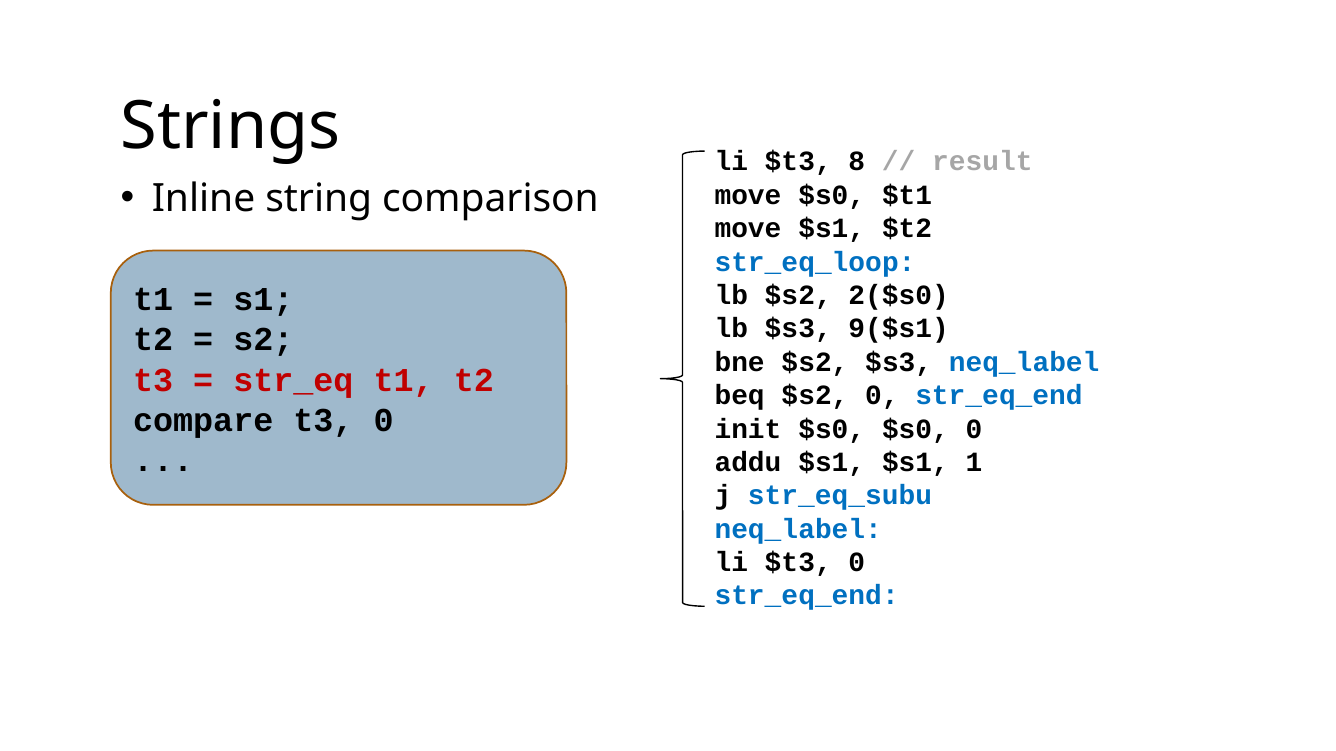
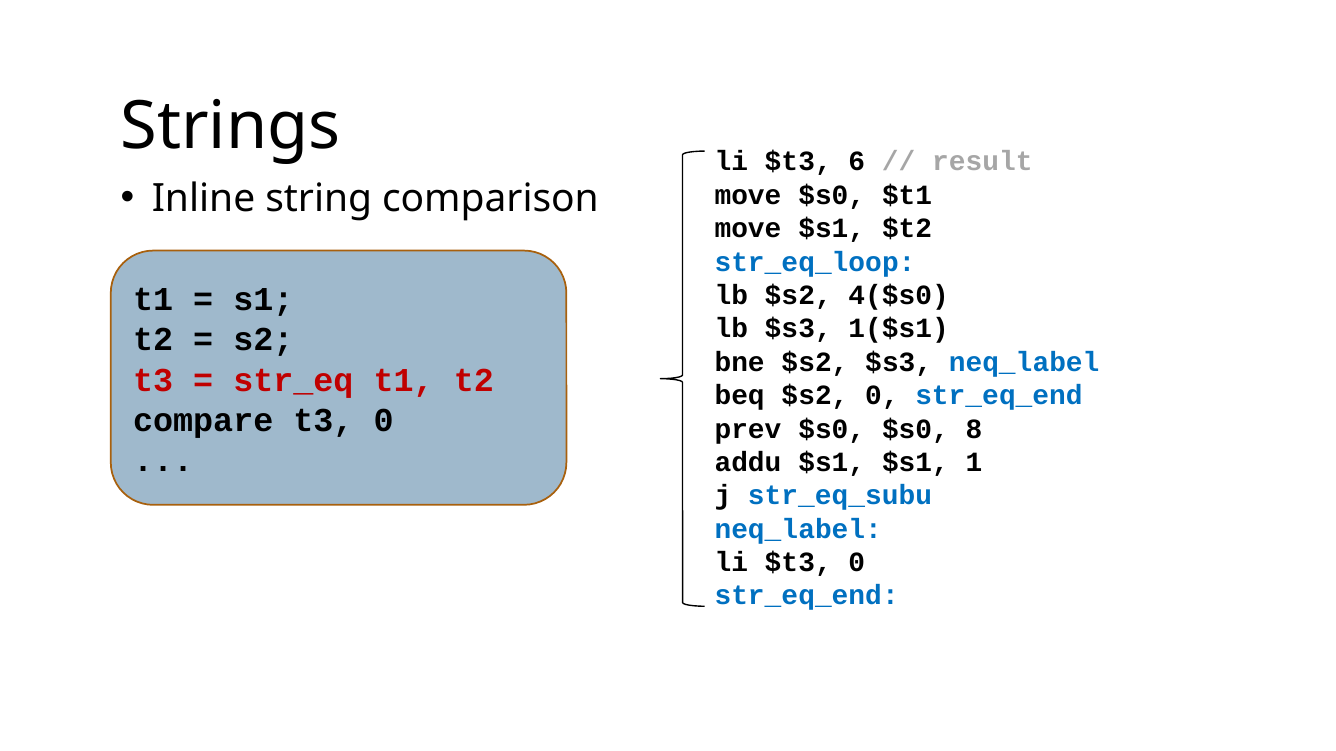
8: 8 -> 6
2($s0: 2($s0 -> 4($s0
9($s1: 9($s1 -> 1($s1
init: init -> prev
$s0 0: 0 -> 8
